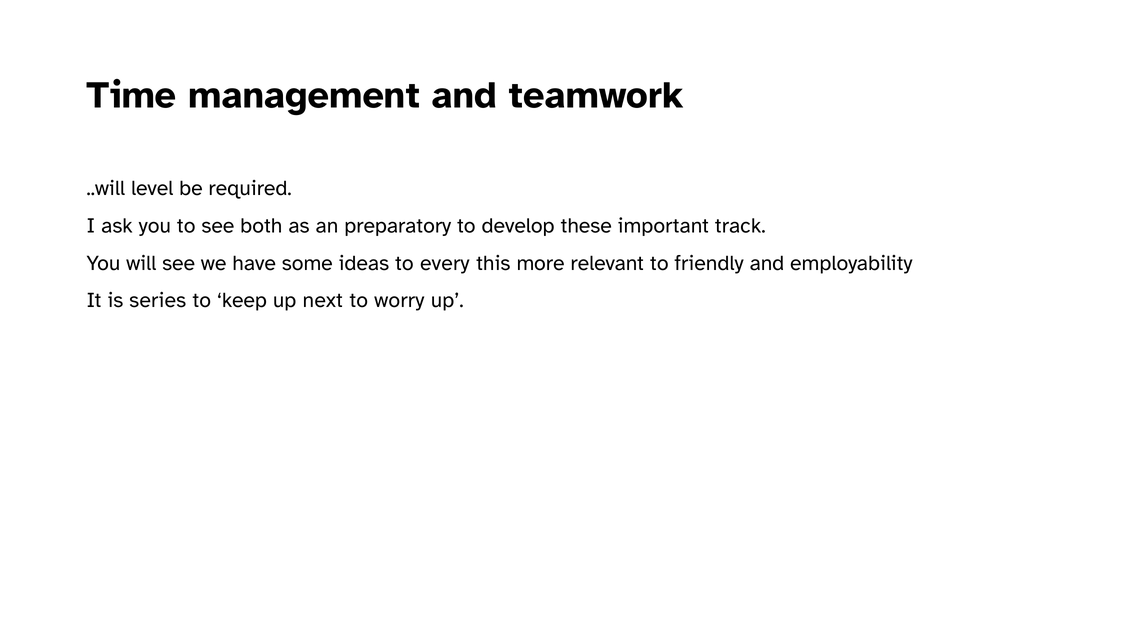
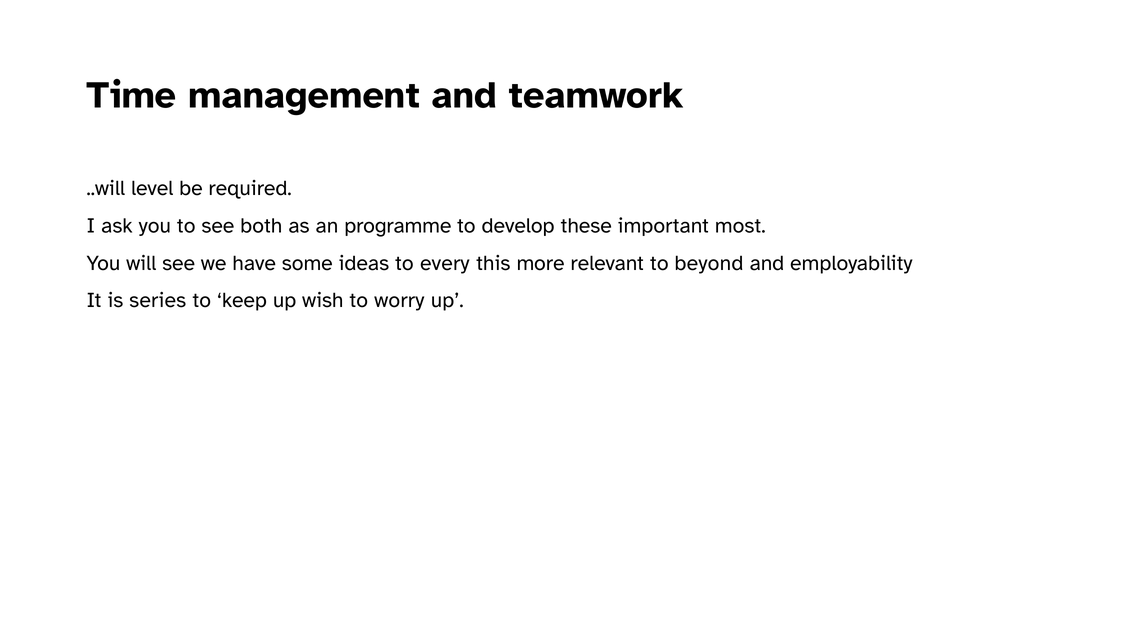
preparatory: preparatory -> programme
track: track -> most
friendly: friendly -> beyond
next: next -> wish
